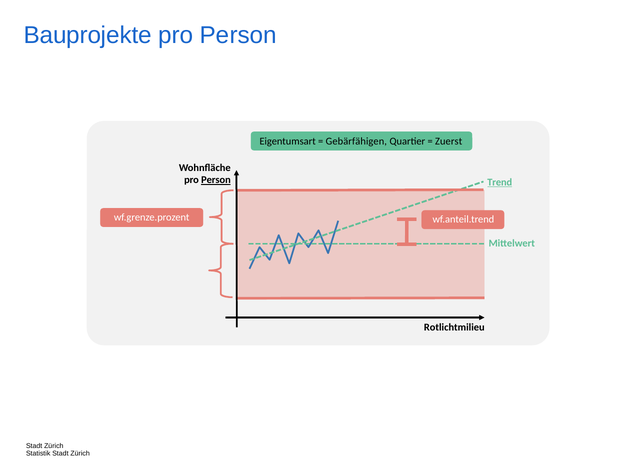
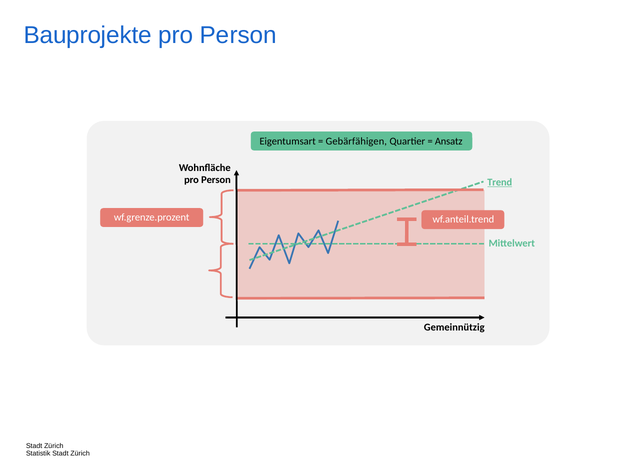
Zuerst: Zuerst -> Ansatz
Person at (216, 180) underline: present -> none
Rotlichtmilieu: Rotlichtmilieu -> Gemeinnützig
